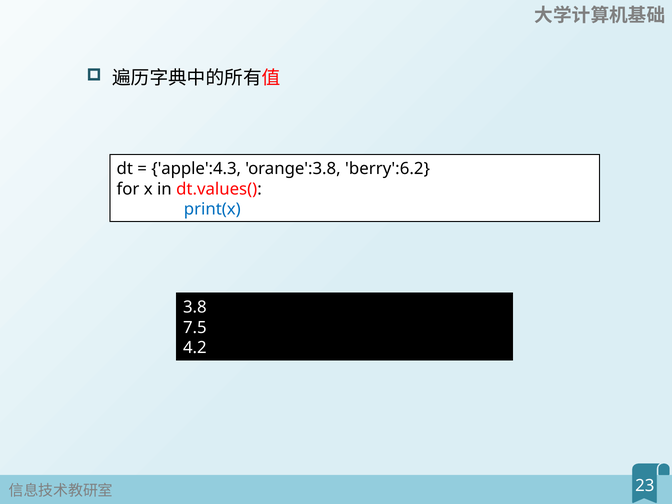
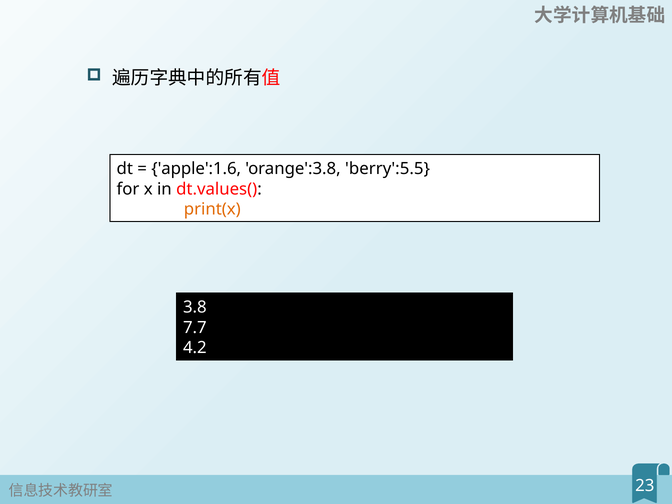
apple':4.3: apple':4.3 -> apple':1.6
berry':6.2: berry':6.2 -> berry':5.5
print(x colour: blue -> orange
7.5: 7.5 -> 7.7
